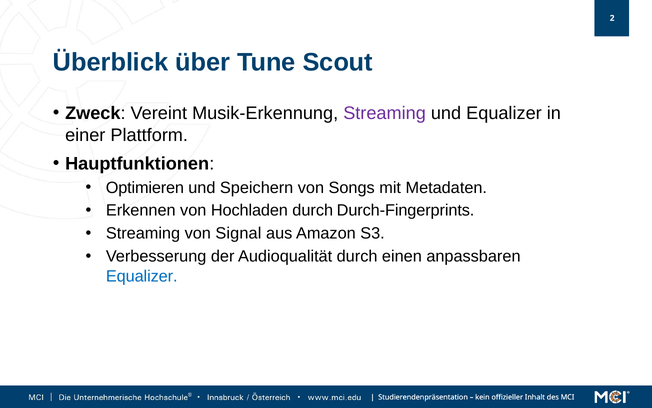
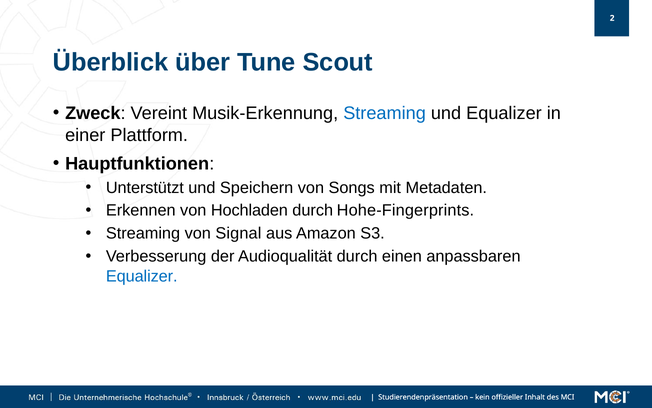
Streaming at (385, 113) colour: purple -> blue
Optimieren: Optimieren -> Unterstützt
Durch-Fingerprints: Durch-Fingerprints -> Hohe-Fingerprints
